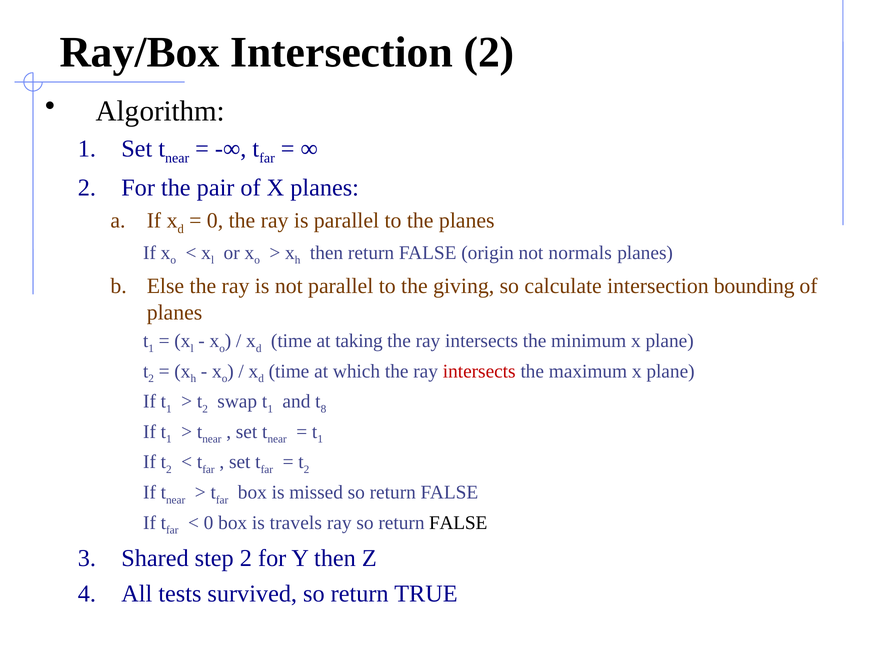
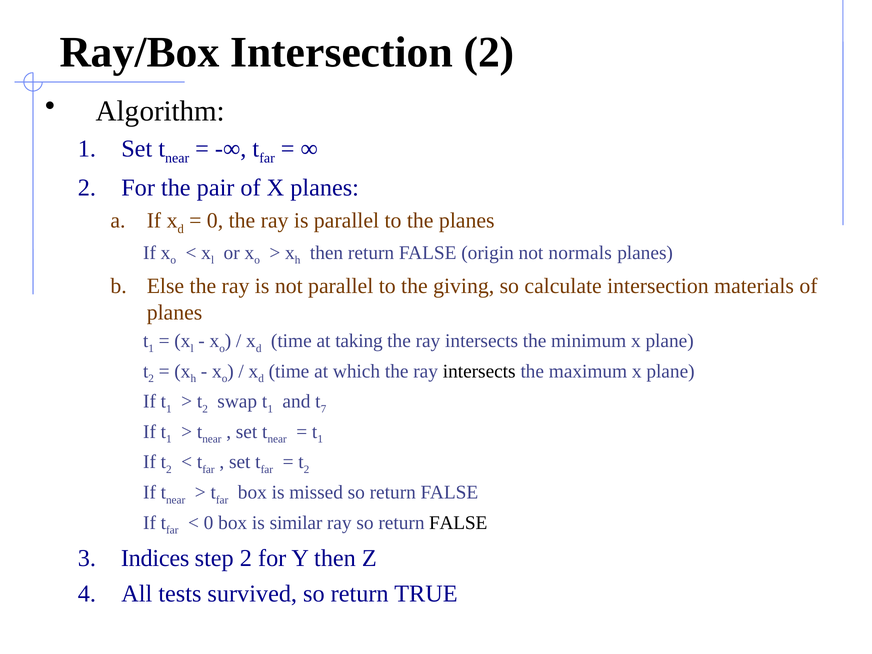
bounding: bounding -> materials
intersects at (479, 371) colour: red -> black
8: 8 -> 7
travels: travels -> similar
Shared: Shared -> Indices
